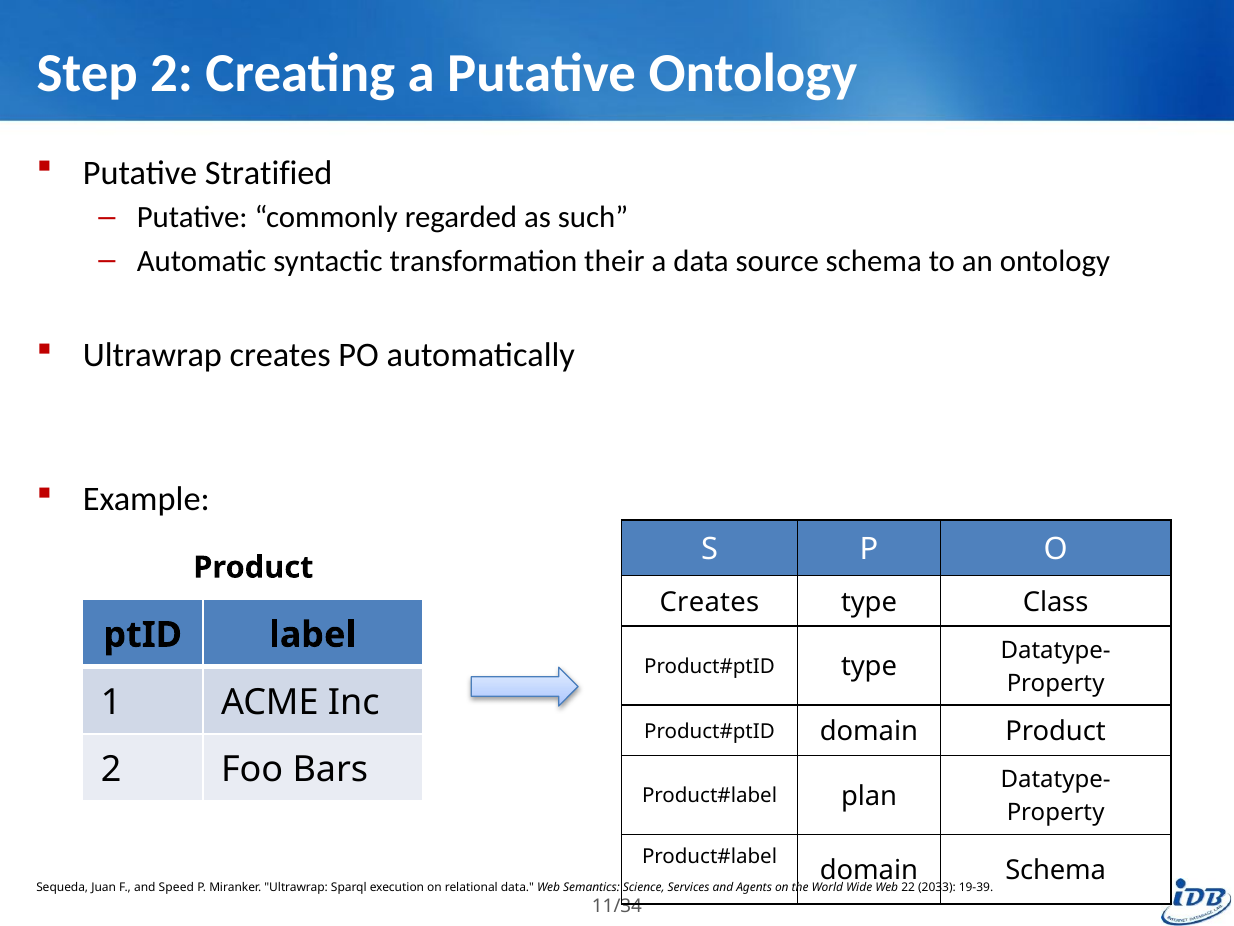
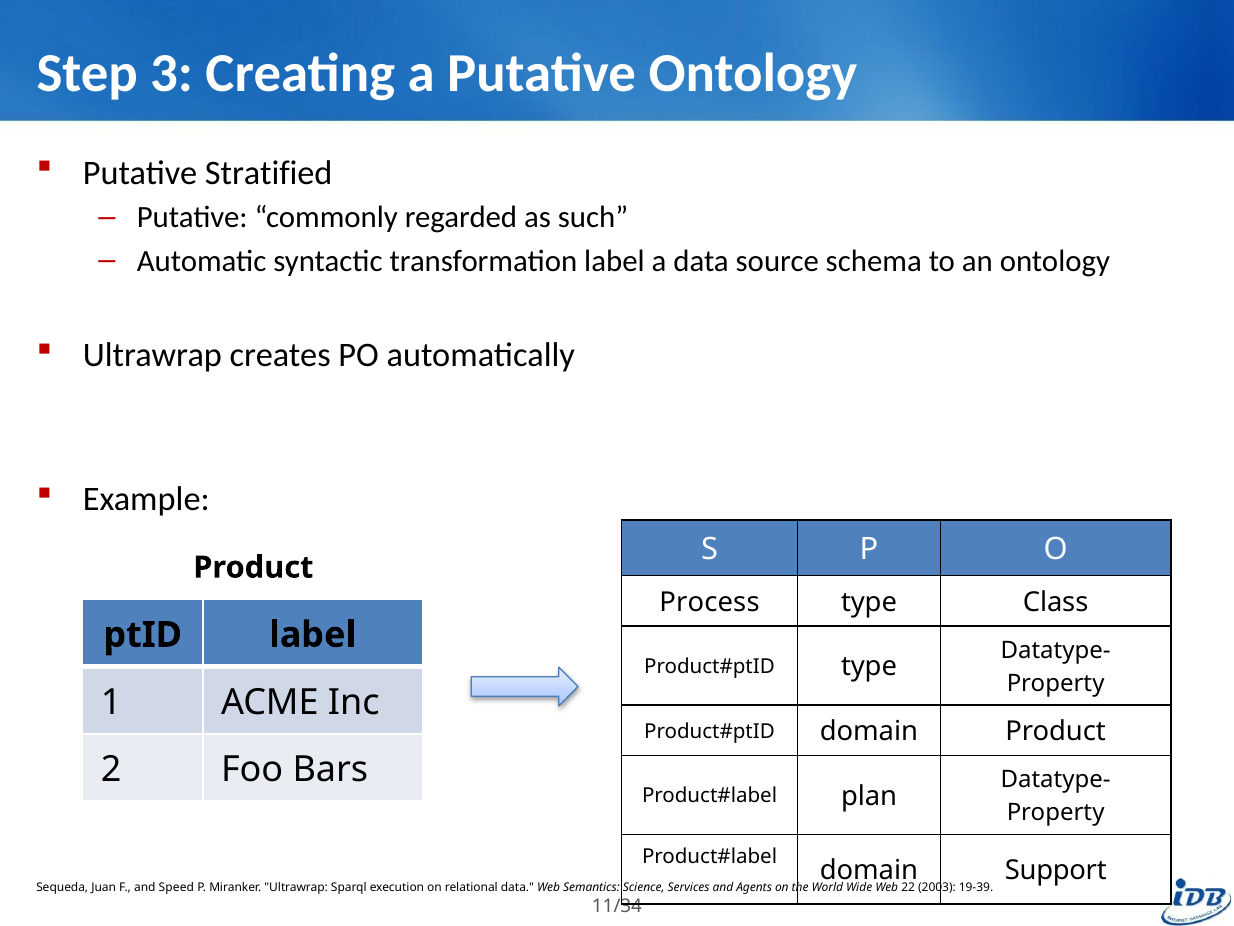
Step 2: 2 -> 3
transformation their: their -> label
Creates at (709, 602): Creates -> Process
Schema at (1056, 870): Schema -> Support
2033: 2033 -> 2003
